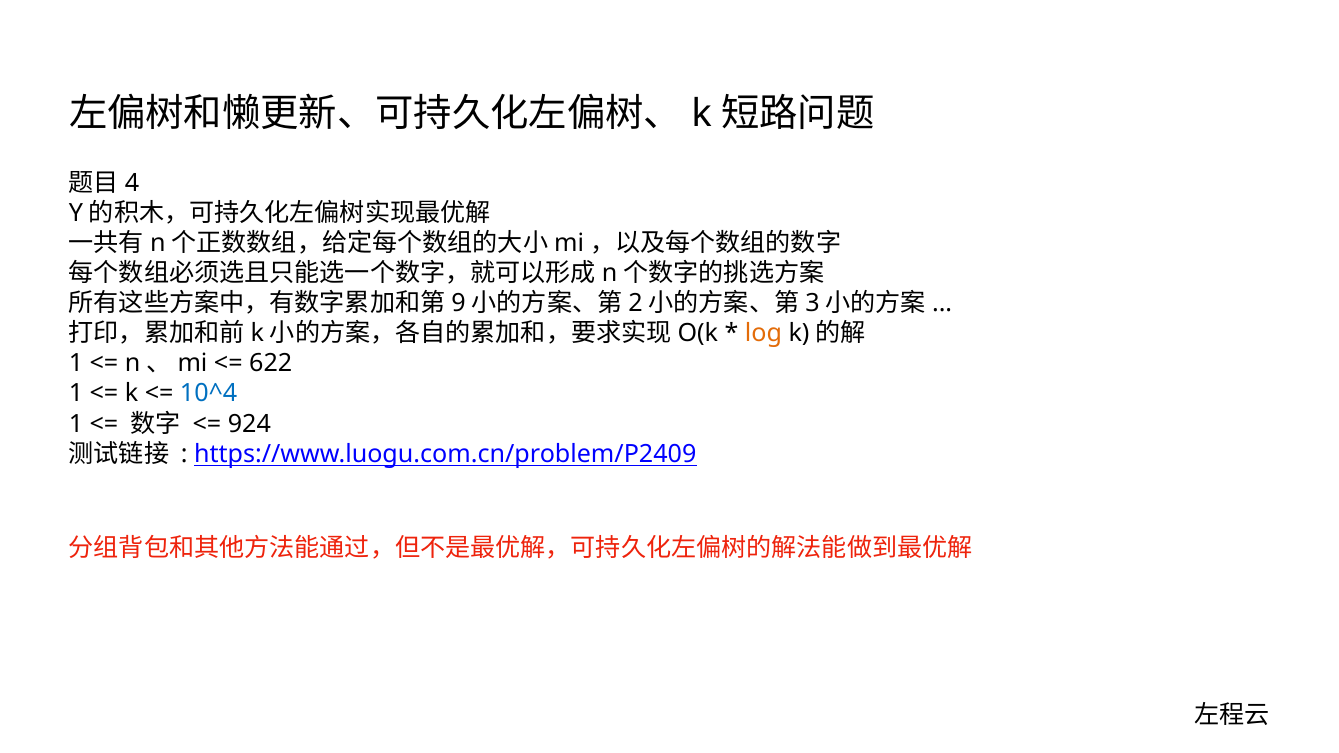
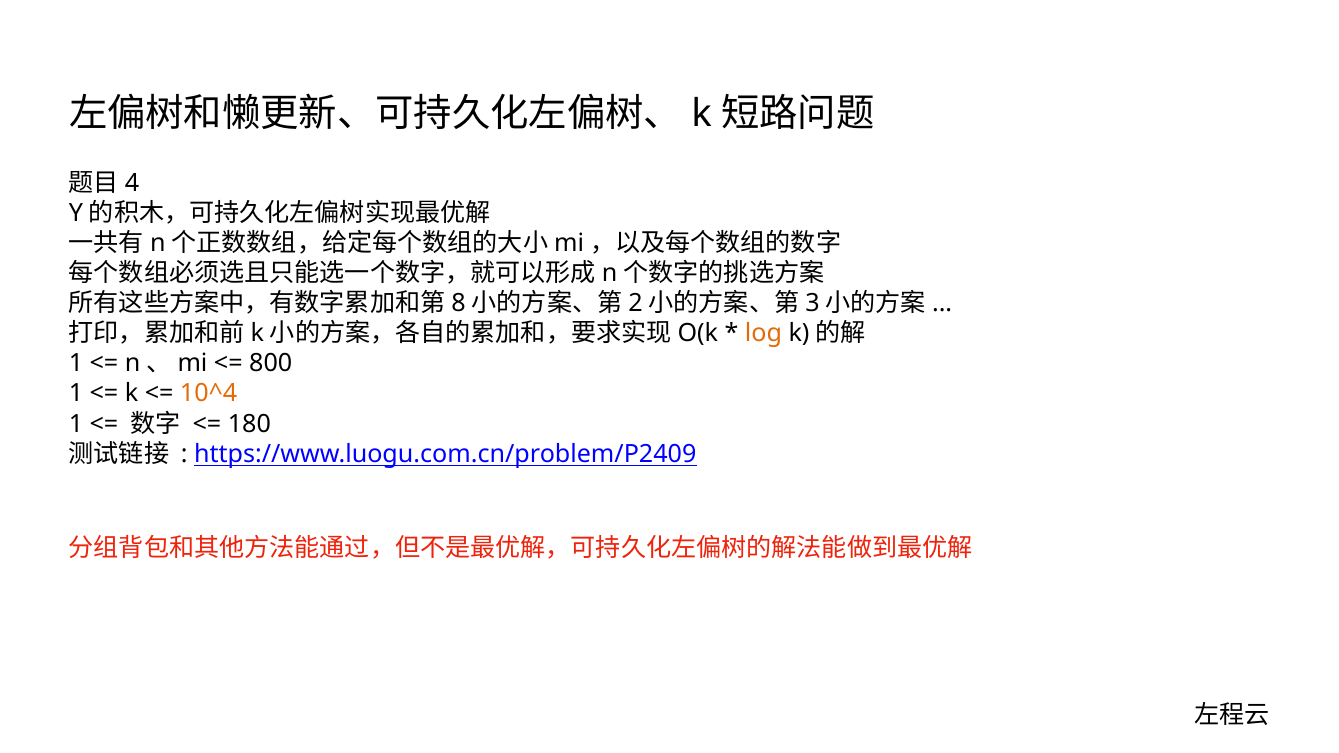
9: 9 -> 8
622: 622 -> 800
10^4 colour: blue -> orange
924: 924 -> 180
